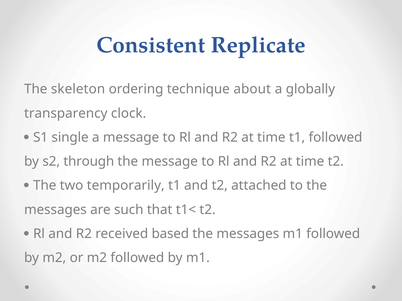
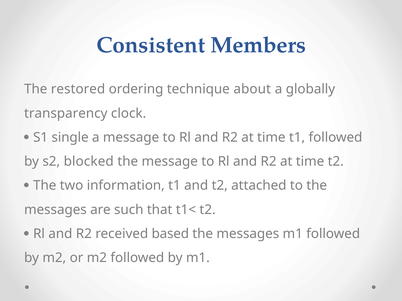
Replicate: Replicate -> Members
skeleton: skeleton -> restored
through: through -> blocked
temporarily: temporarily -> information
